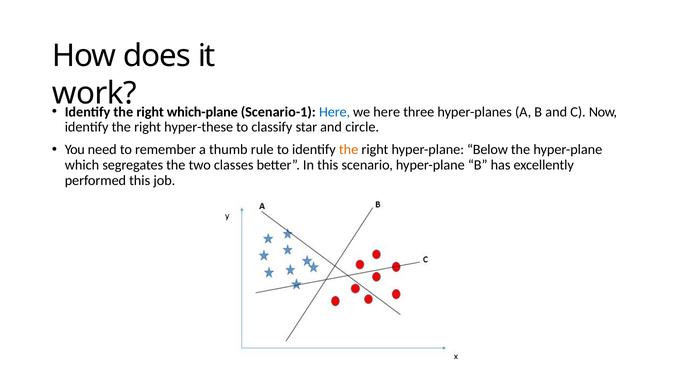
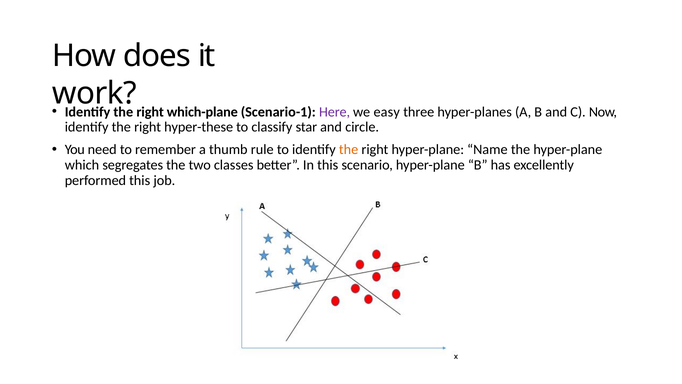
Here at (335, 112) colour: blue -> purple
we here: here -> easy
Below: Below -> Name
